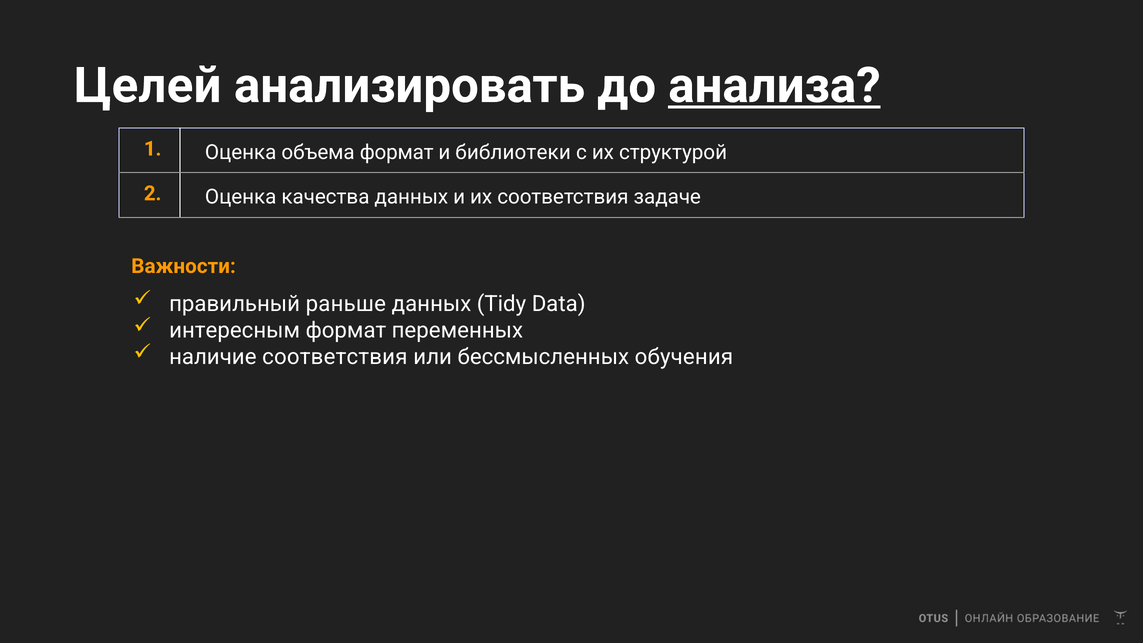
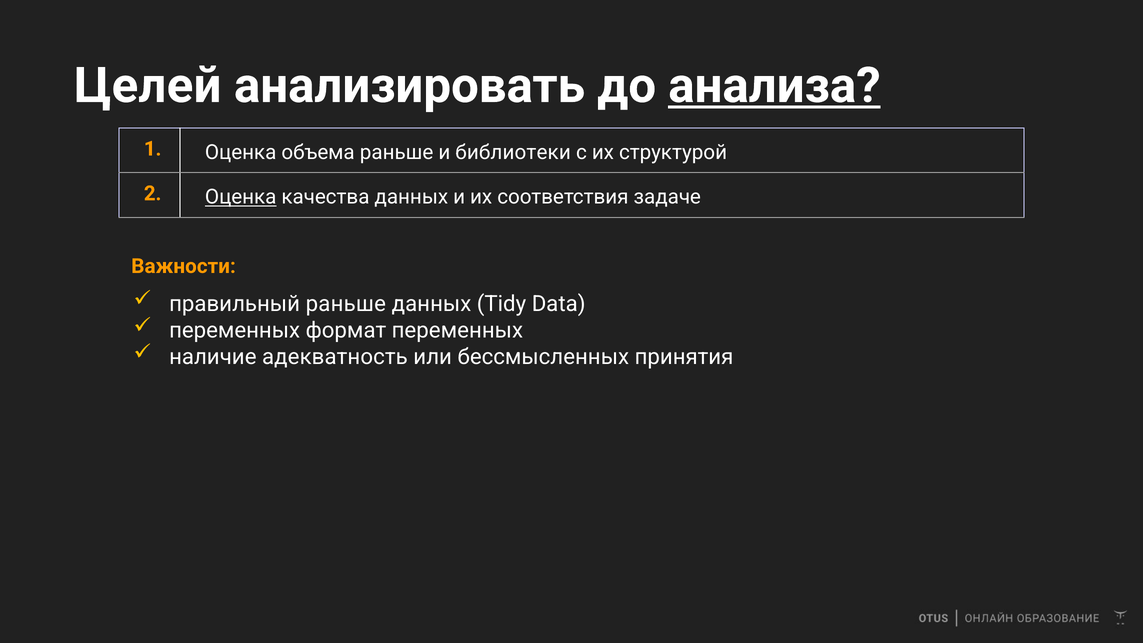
объема формат: формат -> раньше
Оценка at (241, 197) underline: none -> present
интересным at (235, 330): интересным -> переменных
наличие соответствия: соответствия -> адекватность
обучения: обучения -> принятия
